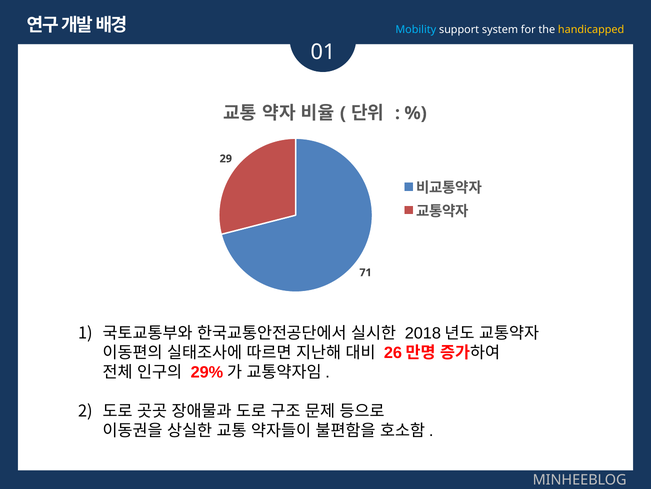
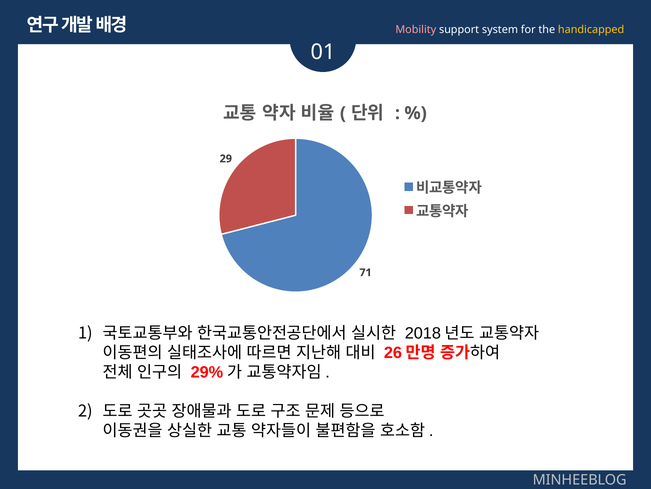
Mobility colour: light blue -> pink
